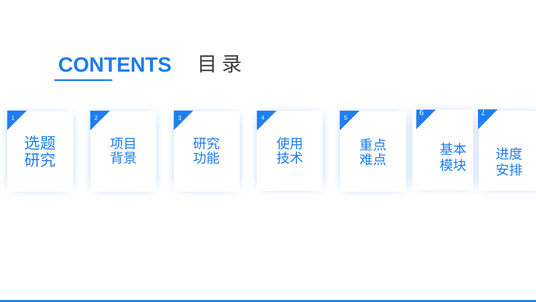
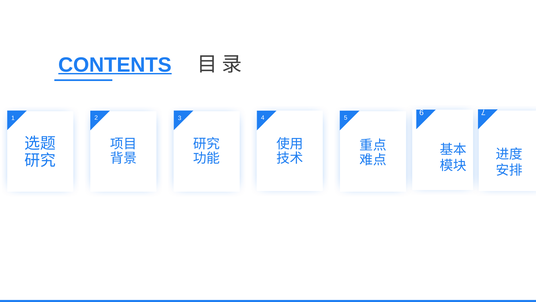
CONTENTS underline: none -> present
